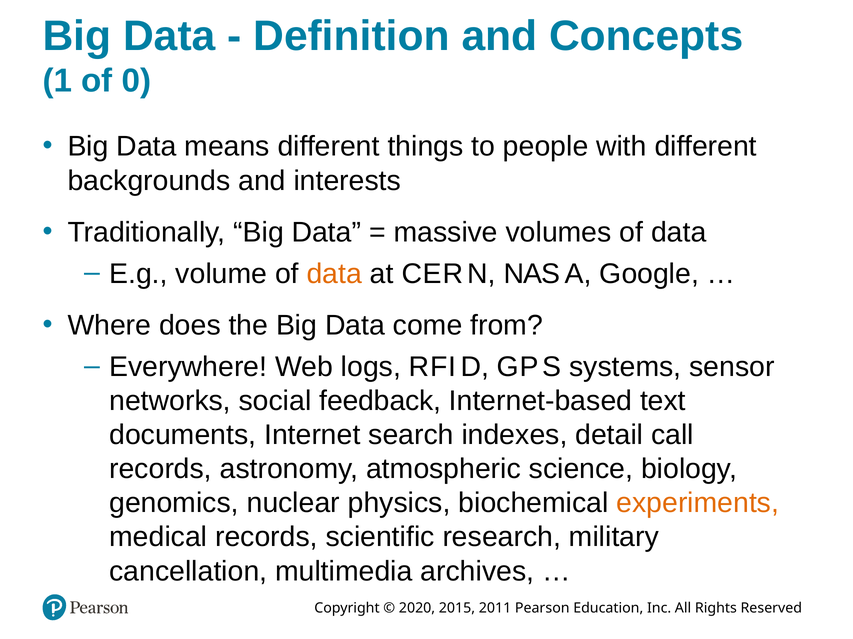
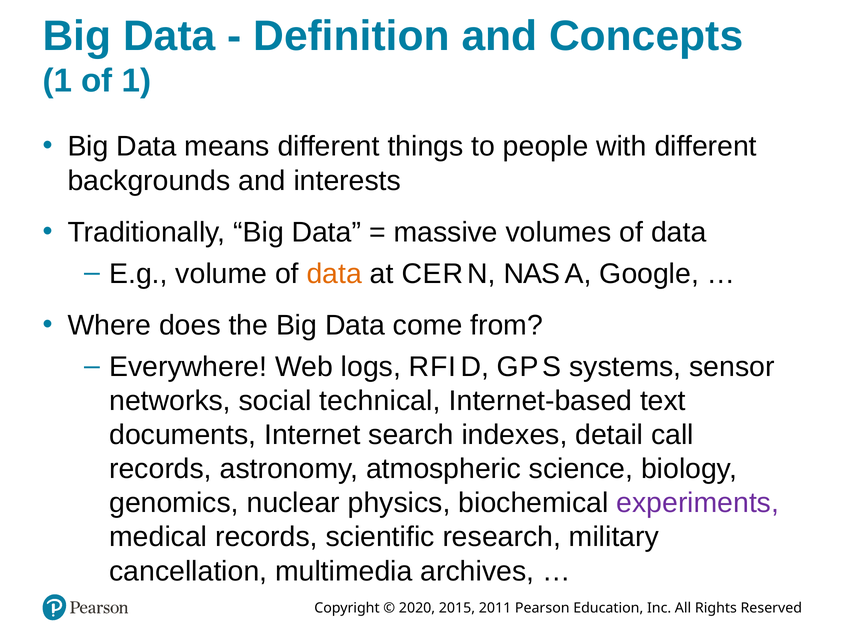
of 0: 0 -> 1
feedback: feedback -> technical
experiments colour: orange -> purple
